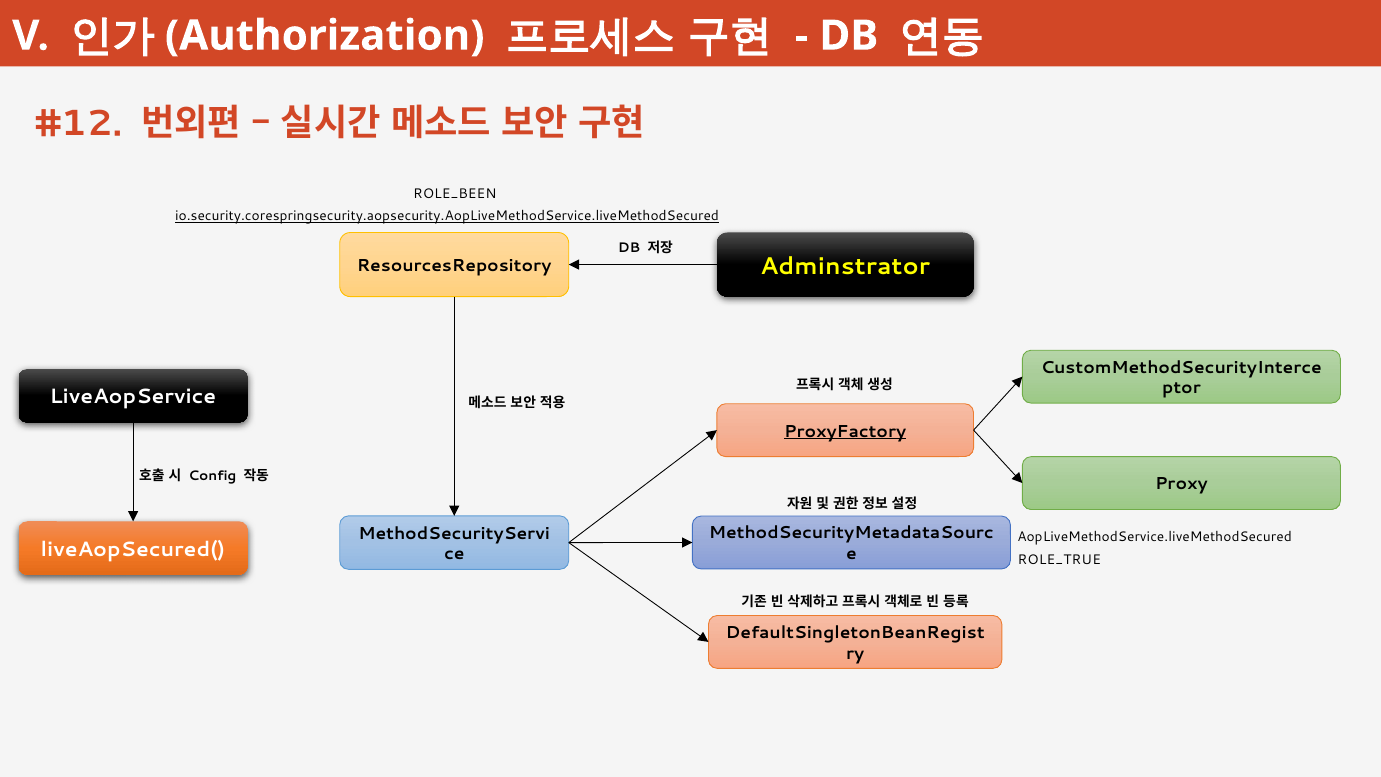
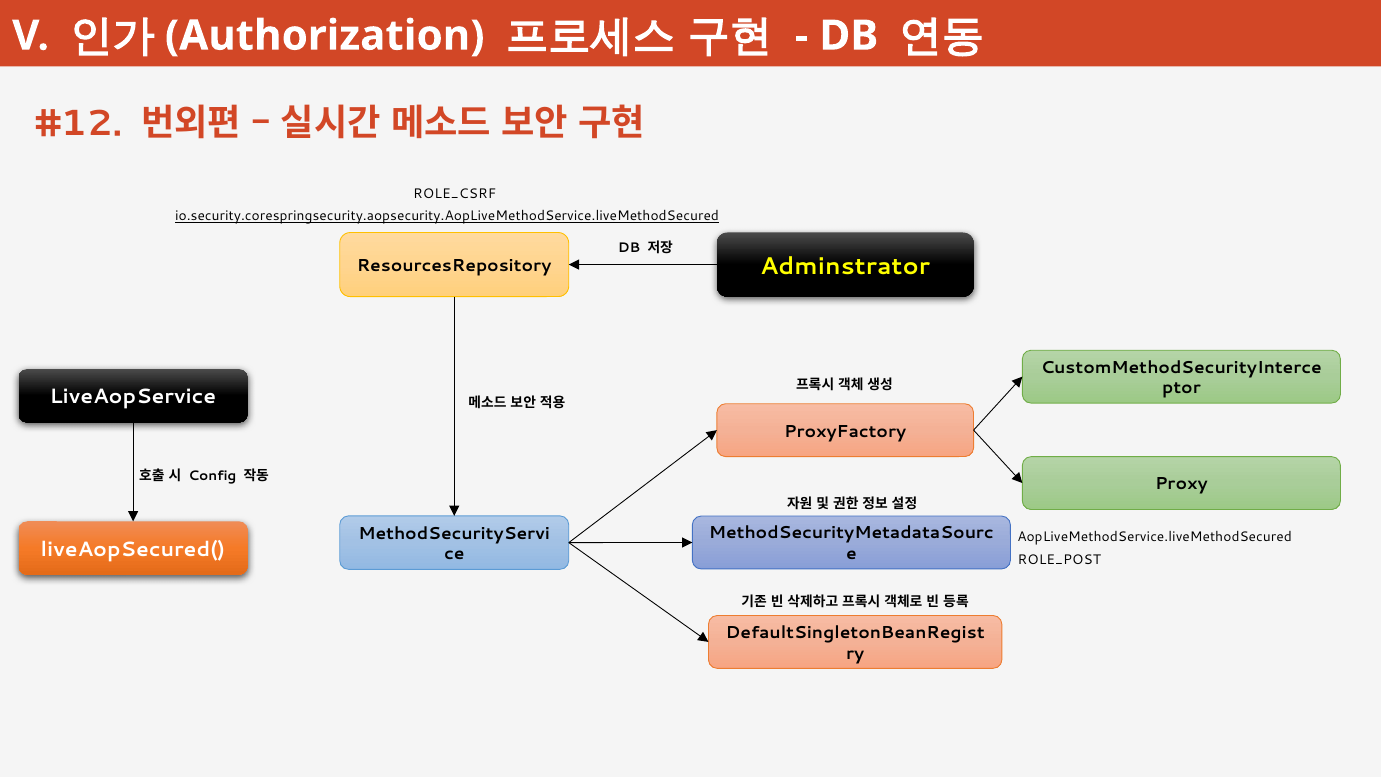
ROLE_BEEN: ROLE_BEEN -> ROLE_CSRF
ProxyFactory underline: present -> none
ROLE_TRUE: ROLE_TRUE -> ROLE_POST
